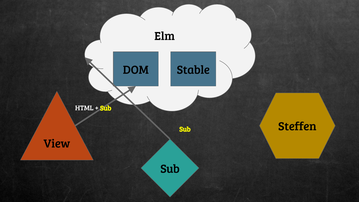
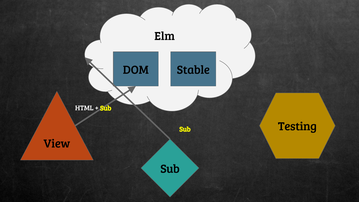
Steffen: Steffen -> Testing
